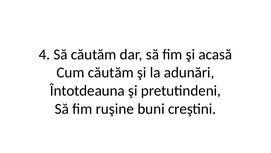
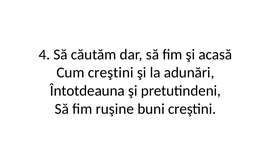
Cum căutăm: căutăm -> creştini
